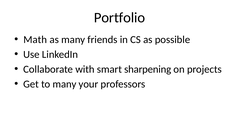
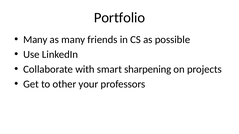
Math at (35, 40): Math -> Many
to many: many -> other
